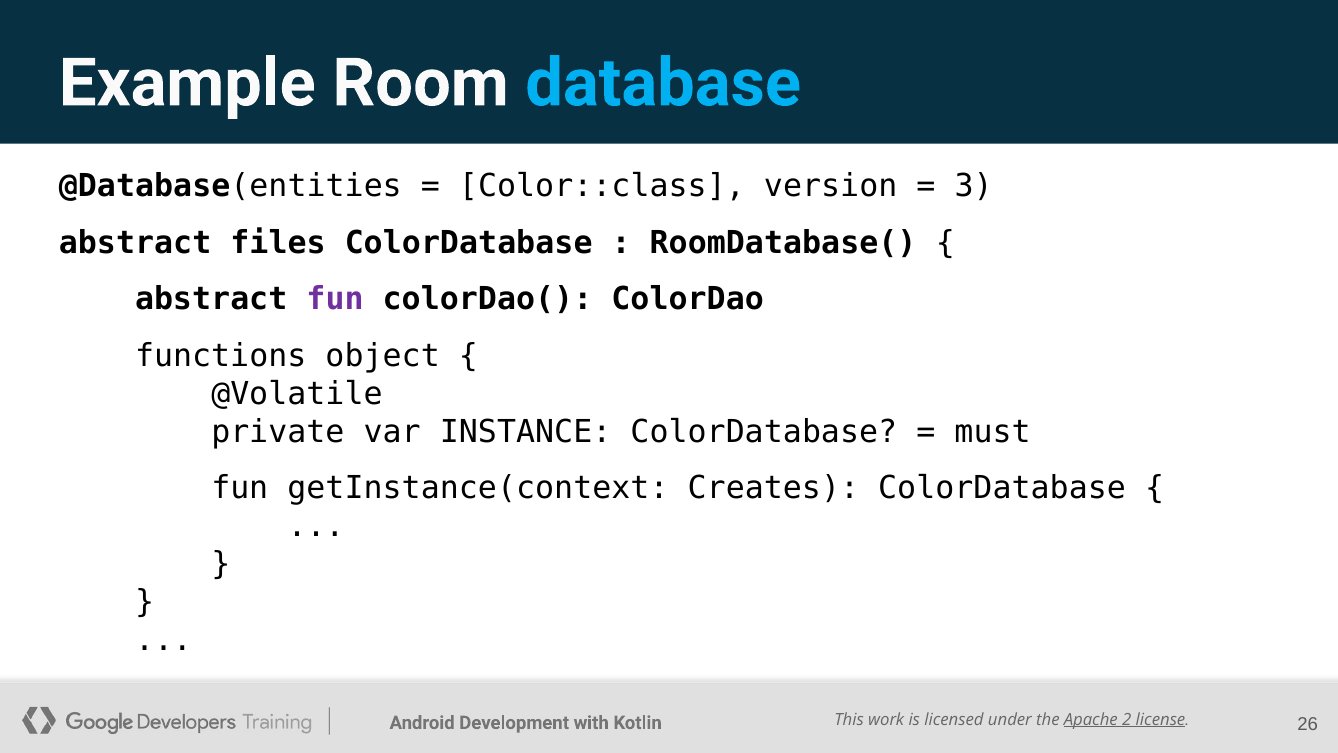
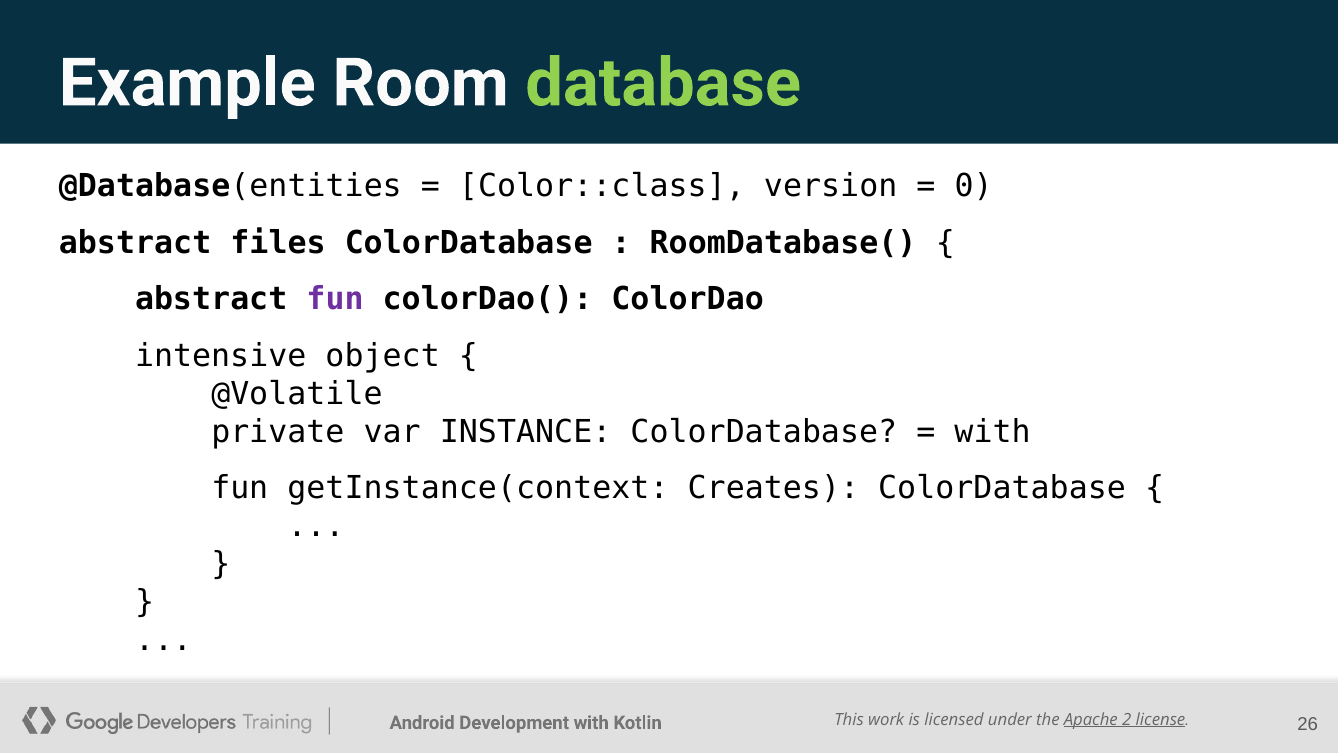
database colour: light blue -> light green
3: 3 -> 0
functions: functions -> intensive
must at (993, 432): must -> with
